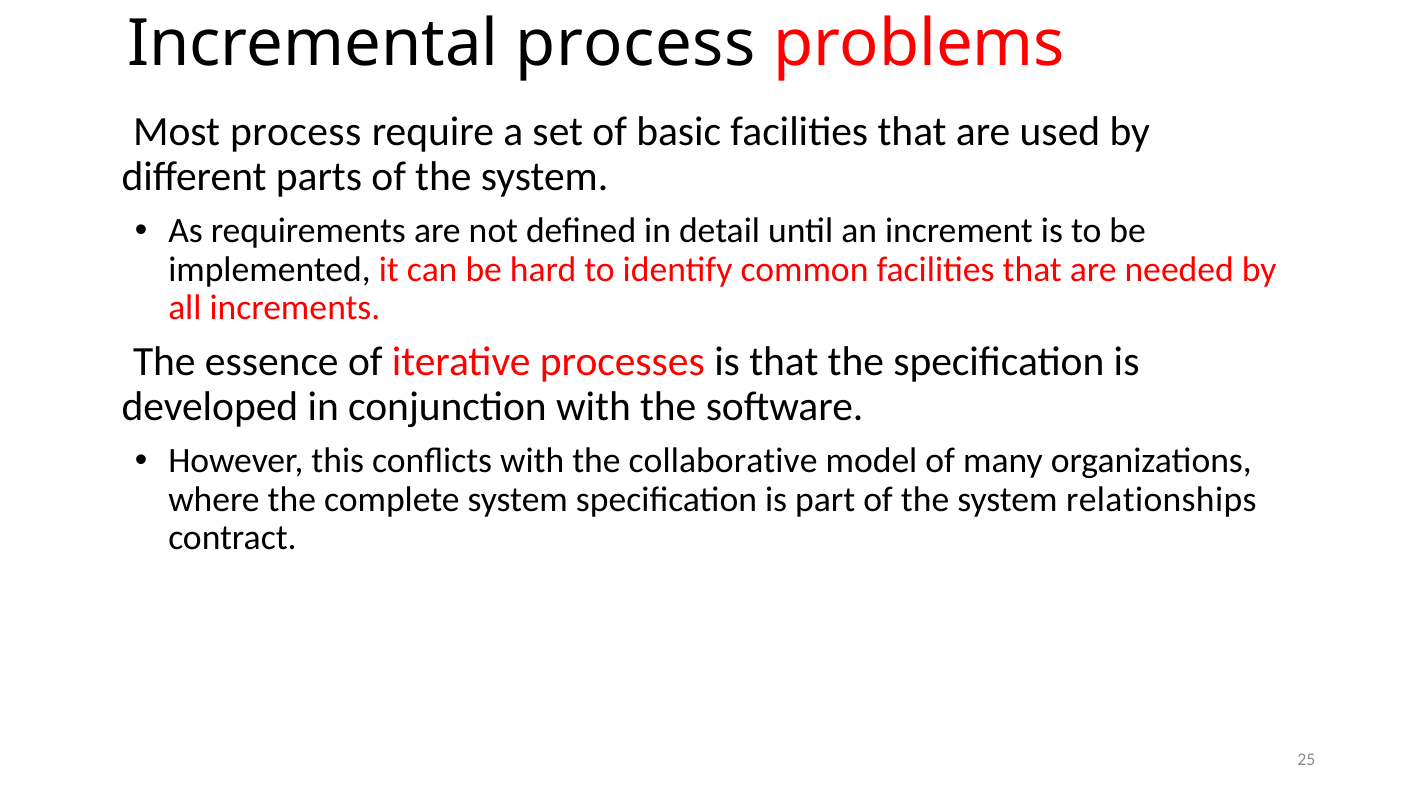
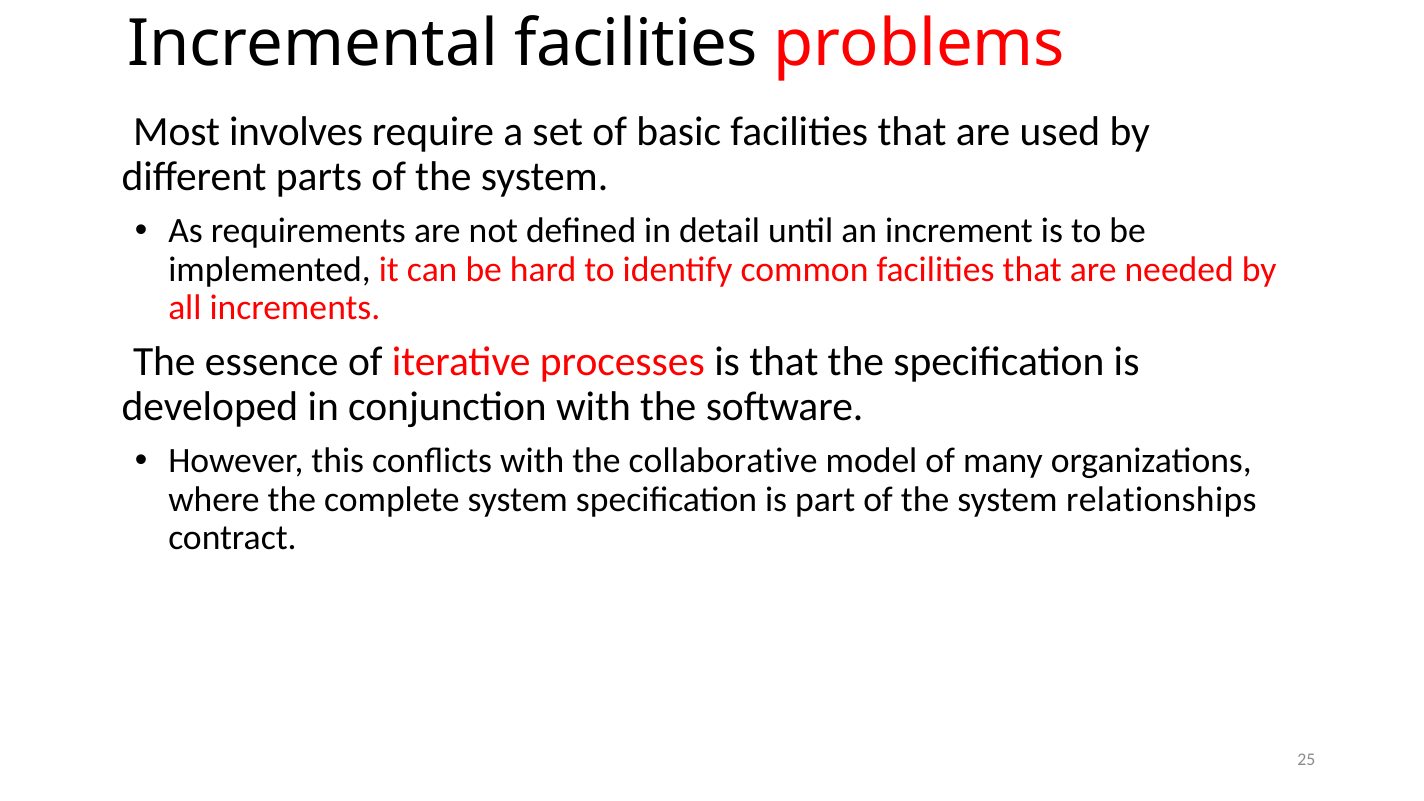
Incremental process: process -> facilities
process at (296, 132): process -> involves
